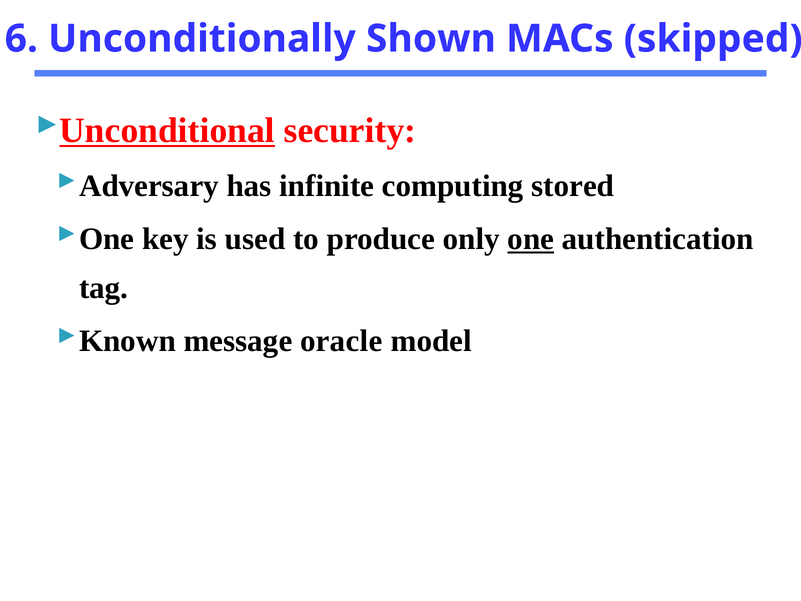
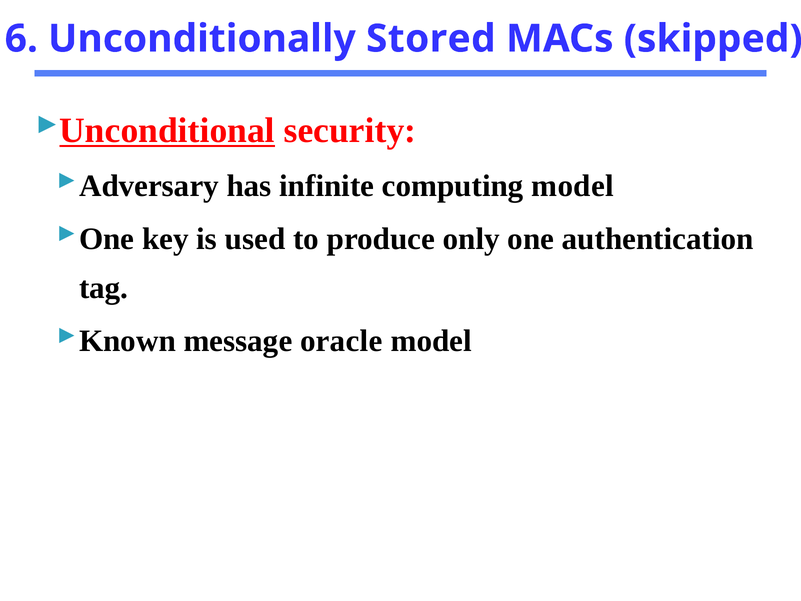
Shown: Shown -> Stored
computing stored: stored -> model
one underline: present -> none
